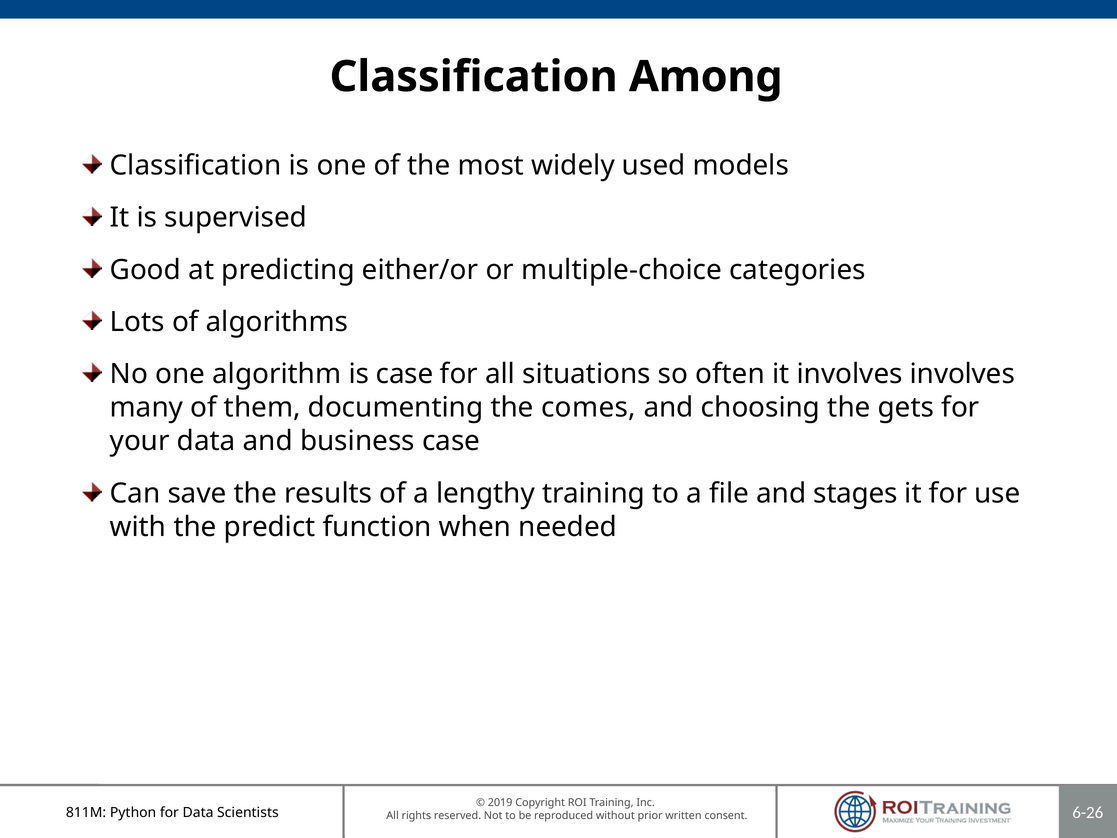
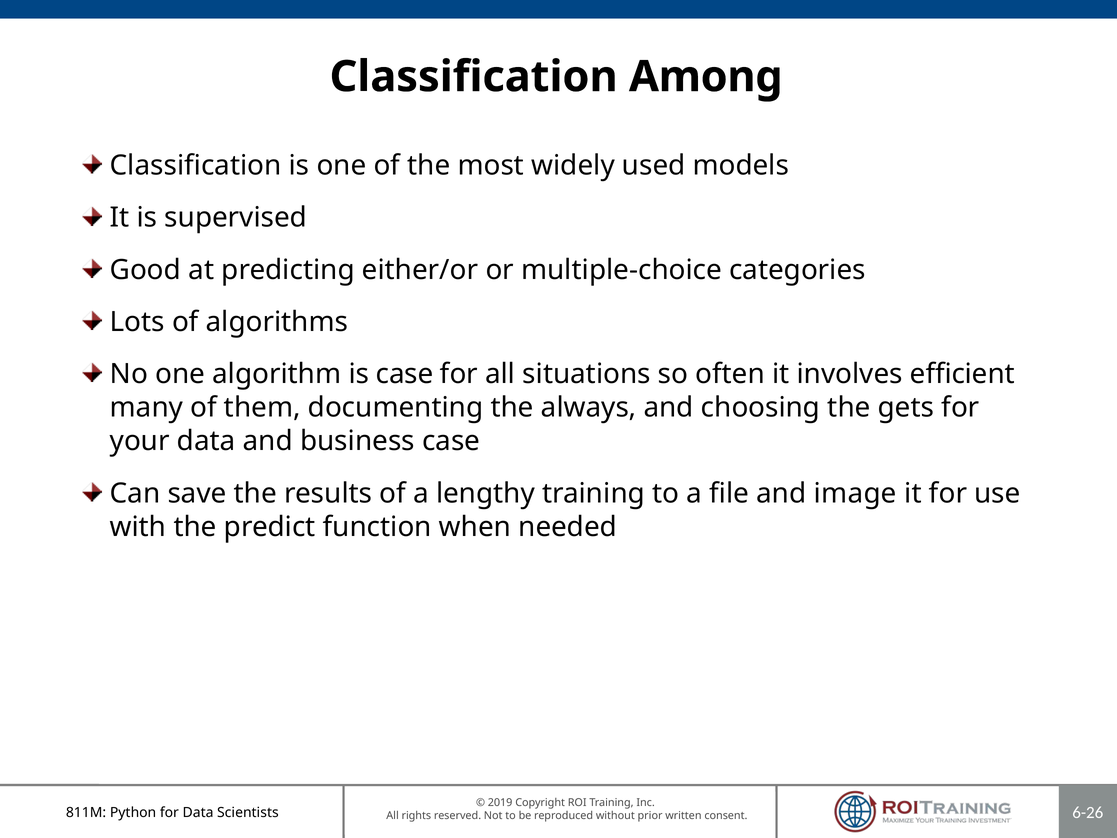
involves involves: involves -> efficient
comes: comes -> always
stages: stages -> image
